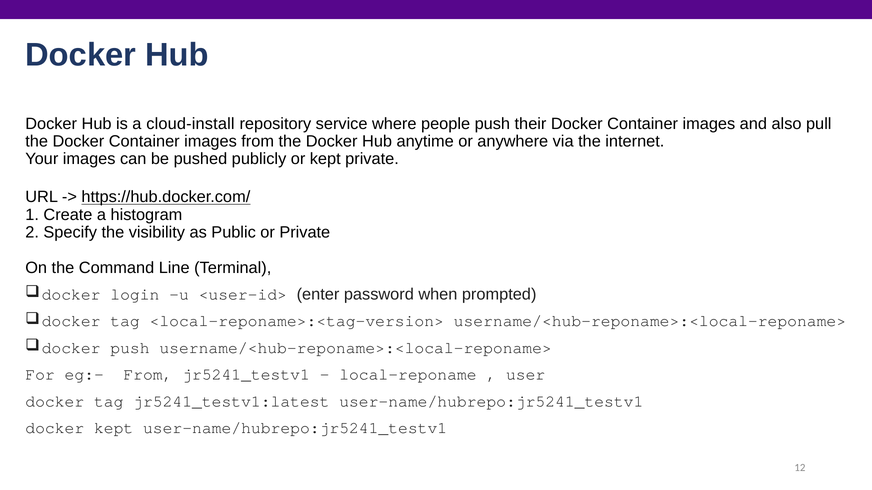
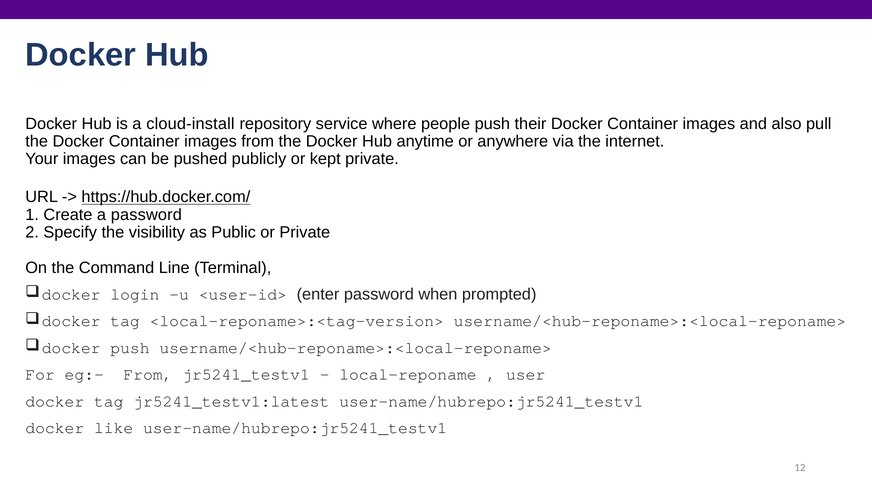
a histogram: histogram -> password
docker kept: kept -> like
